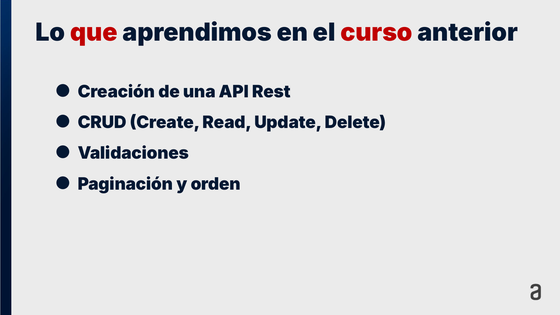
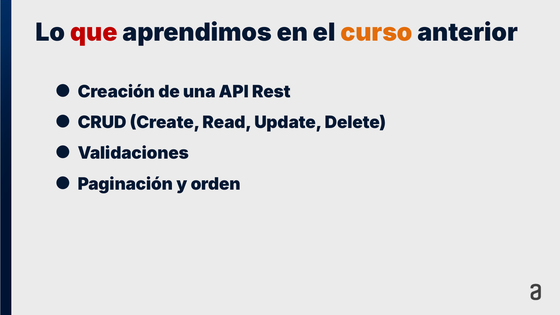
curso colour: red -> orange
